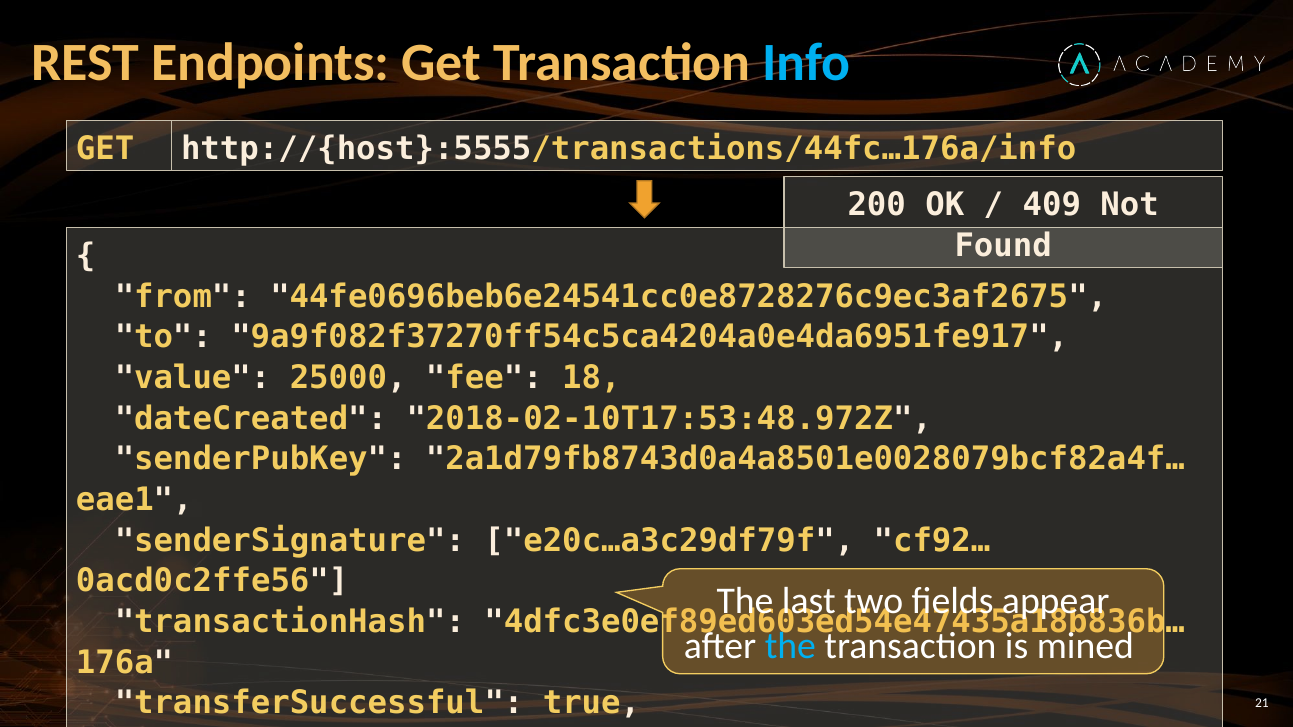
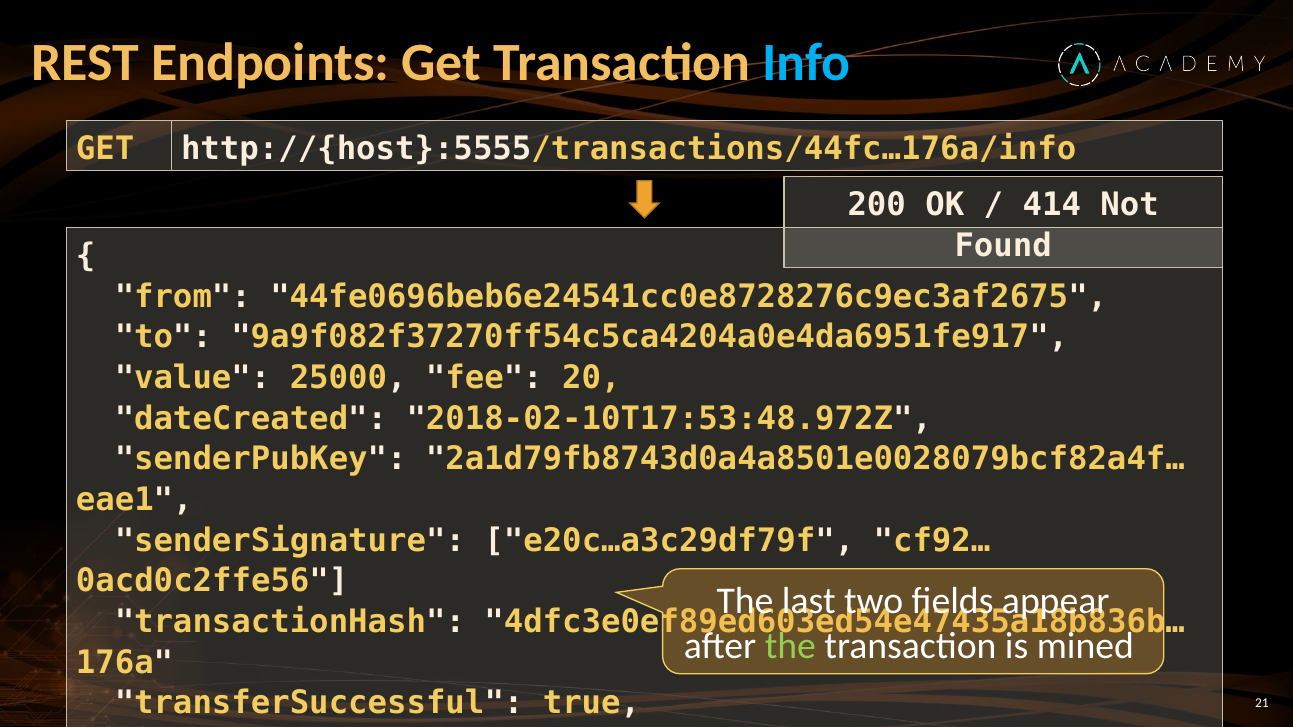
409: 409 -> 414
18: 18 -> 20
the at (790, 647) colour: light blue -> light green
